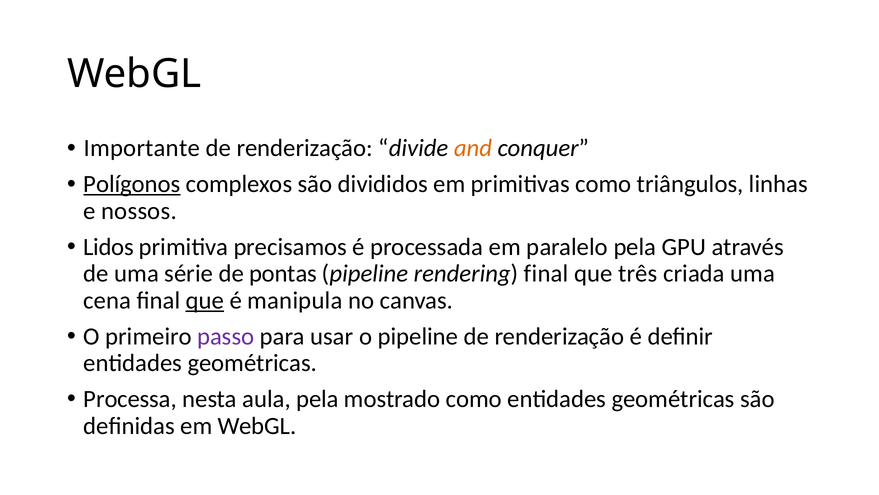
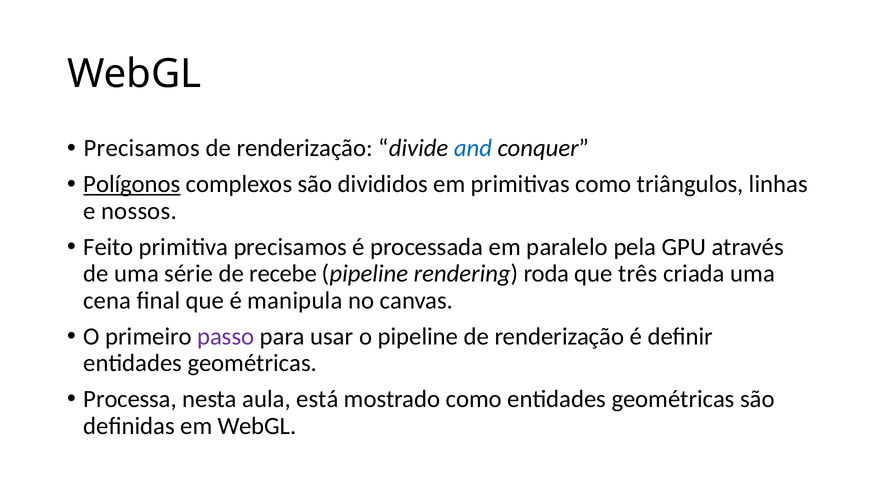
Importante at (142, 148): Importante -> Precisamos
and colour: orange -> blue
Lidos: Lidos -> Feito
pontas: pontas -> recebe
rendering final: final -> roda
que at (205, 300) underline: present -> none
aula pela: pela -> está
